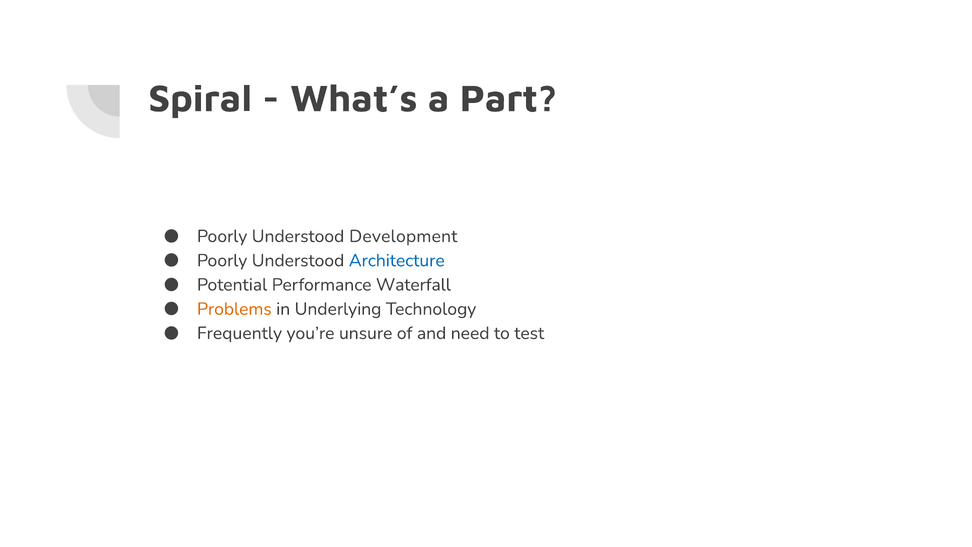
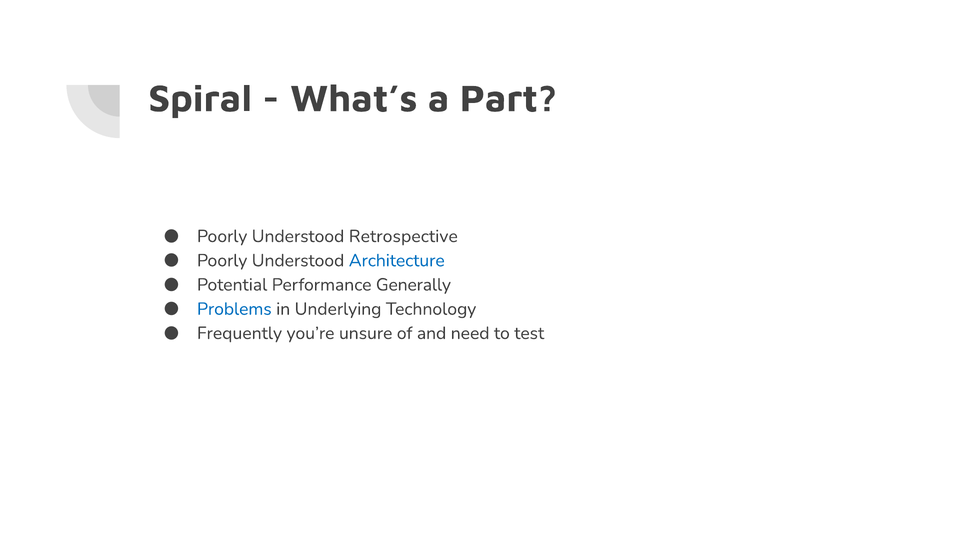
Development: Development -> Retrospective
Waterfall: Waterfall -> Generally
Problems colour: orange -> blue
